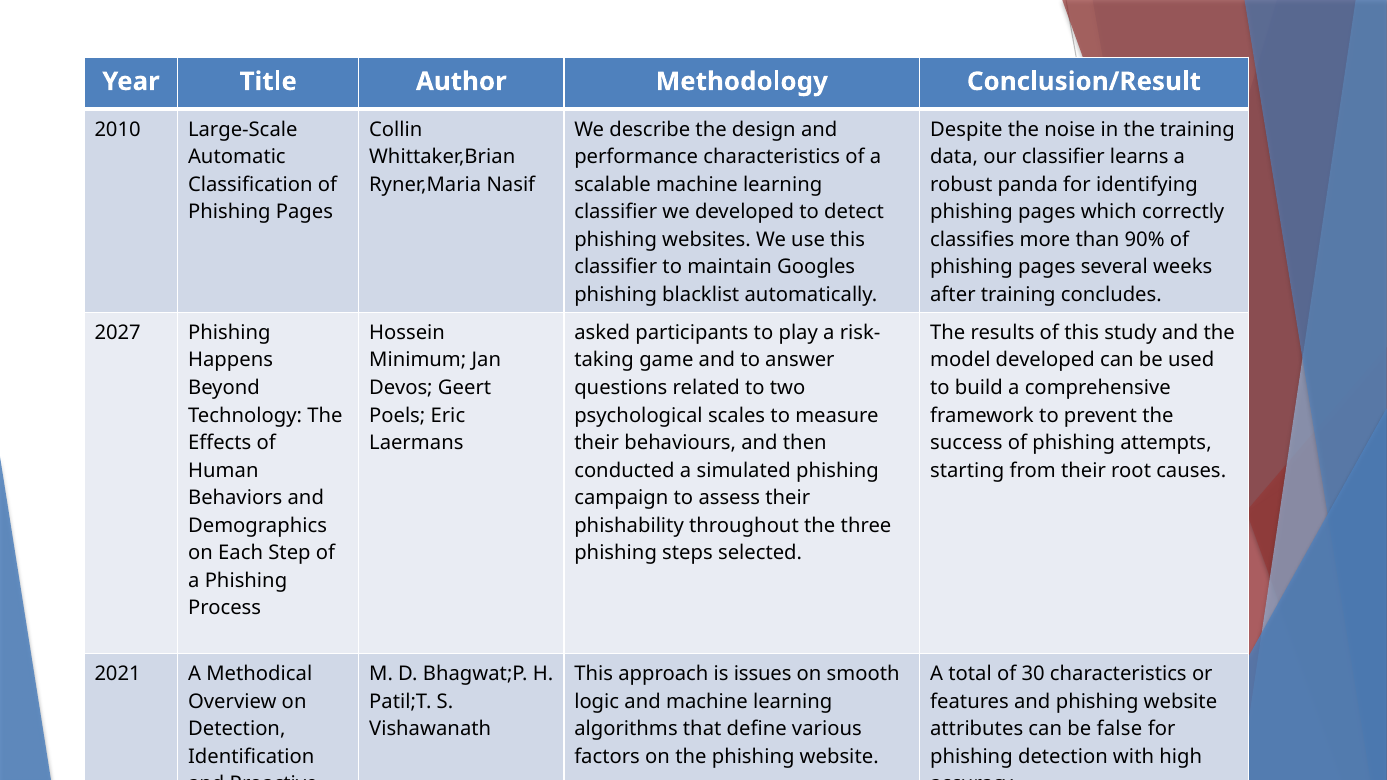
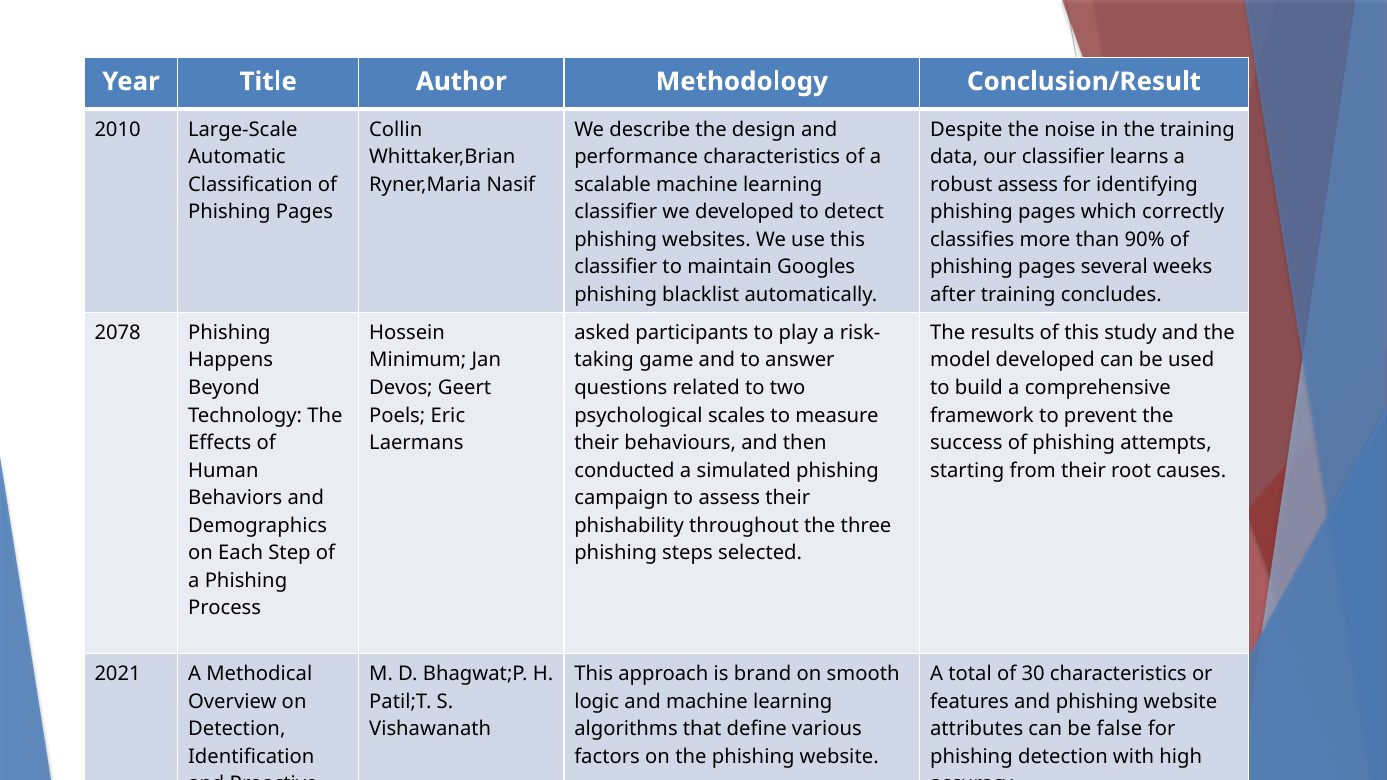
robust panda: panda -> assess
2027: 2027 -> 2078
issues: issues -> brand
